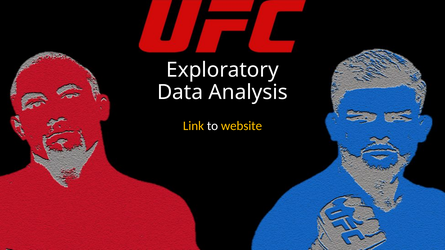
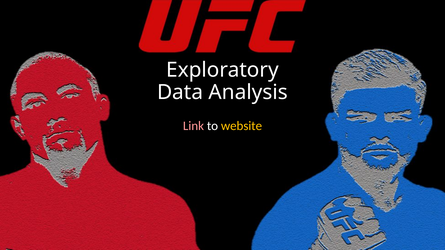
Link colour: yellow -> pink
